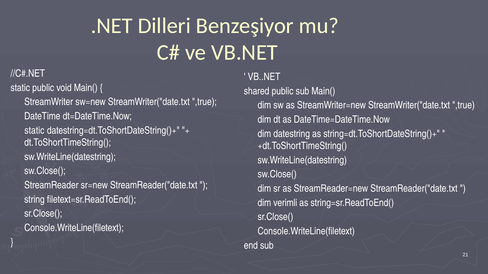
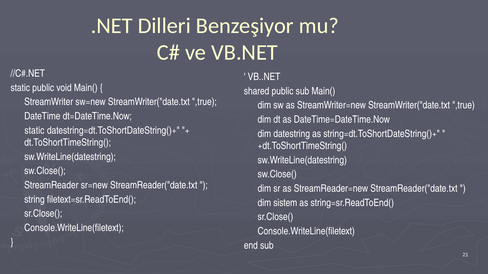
verimli: verimli -> sistem
